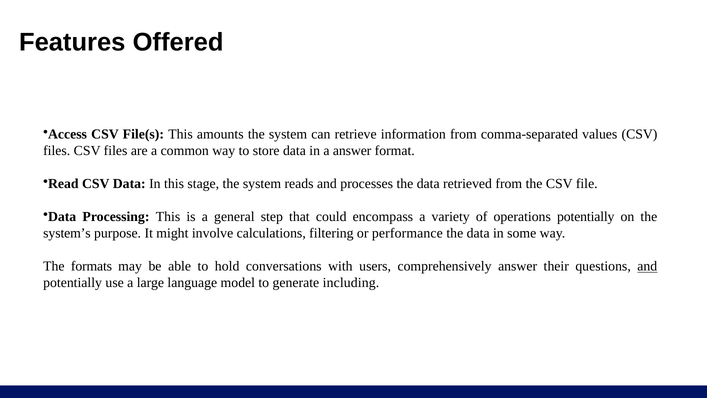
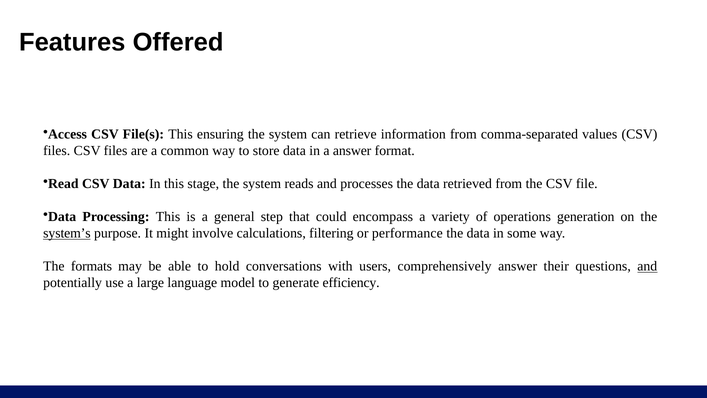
amounts: amounts -> ensuring
operations potentially: potentially -> generation
system’s underline: none -> present
including: including -> efficiency
